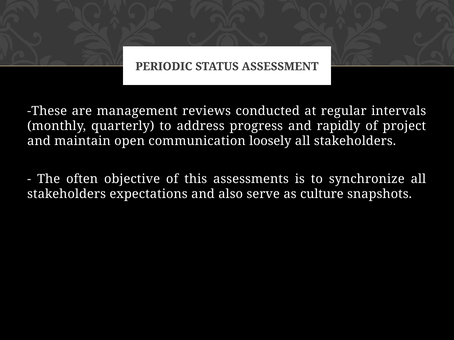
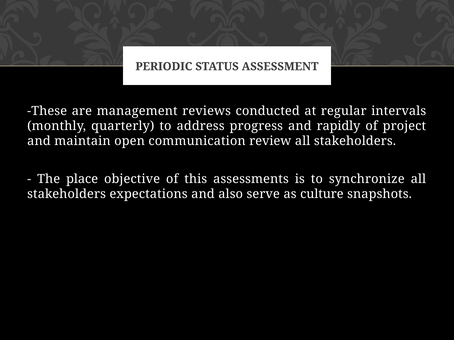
loosely: loosely -> review
often: often -> place
